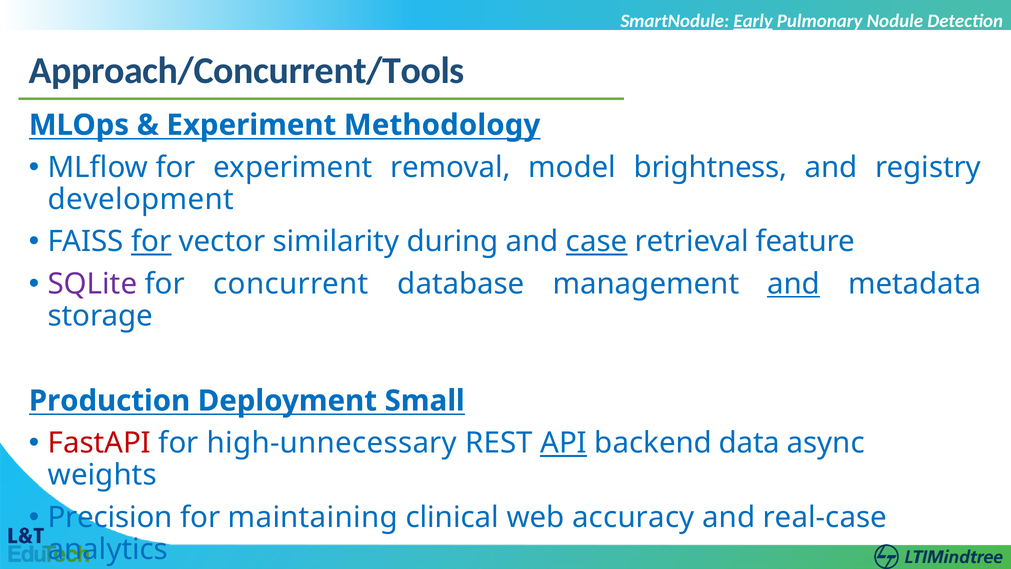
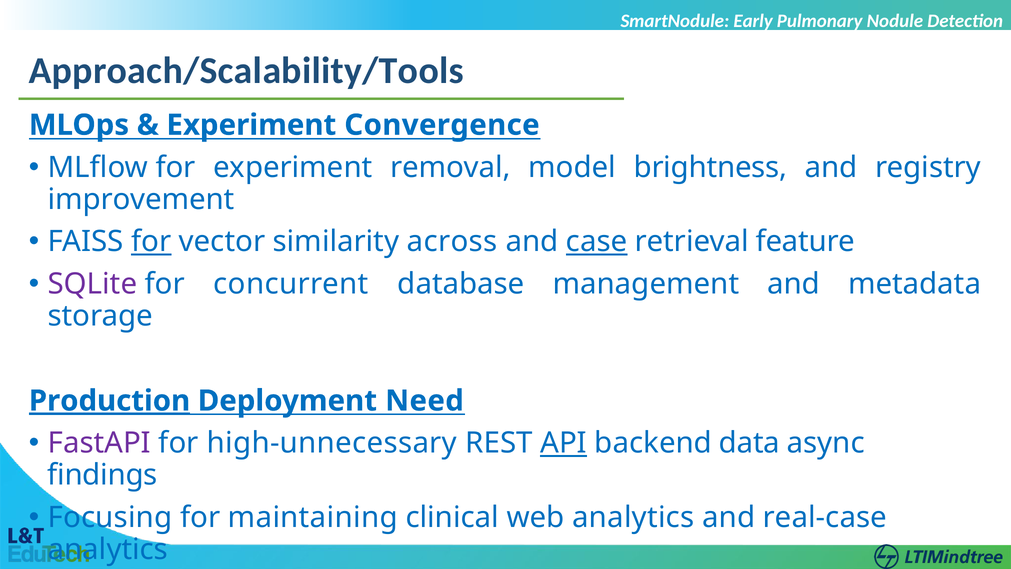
Early underline: present -> none
Approach/Concurrent/Tools: Approach/Concurrent/Tools -> Approach/Scalability/Tools
Methodology: Methodology -> Convergence
development: development -> improvement
during: during -> across
and at (794, 284) underline: present -> none
Production underline: none -> present
Small: Small -> Need
FastAPI colour: red -> purple
weights: weights -> findings
Precision: Precision -> Focusing
web accuracy: accuracy -> analytics
